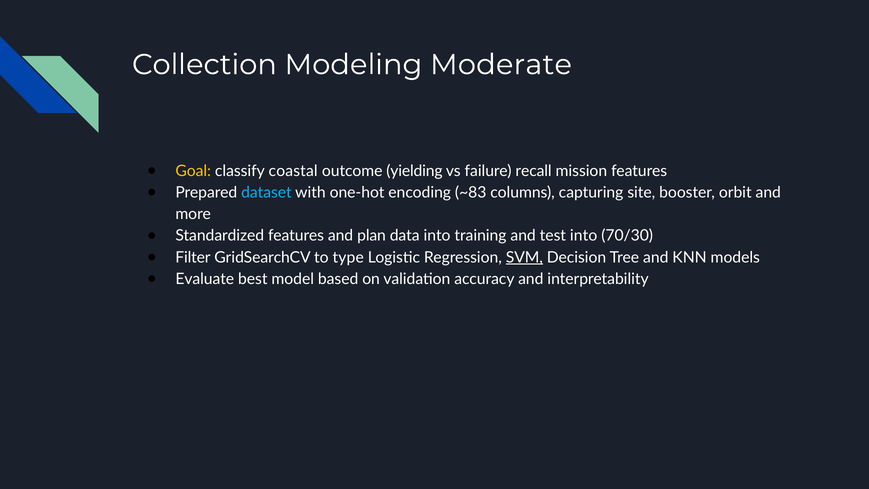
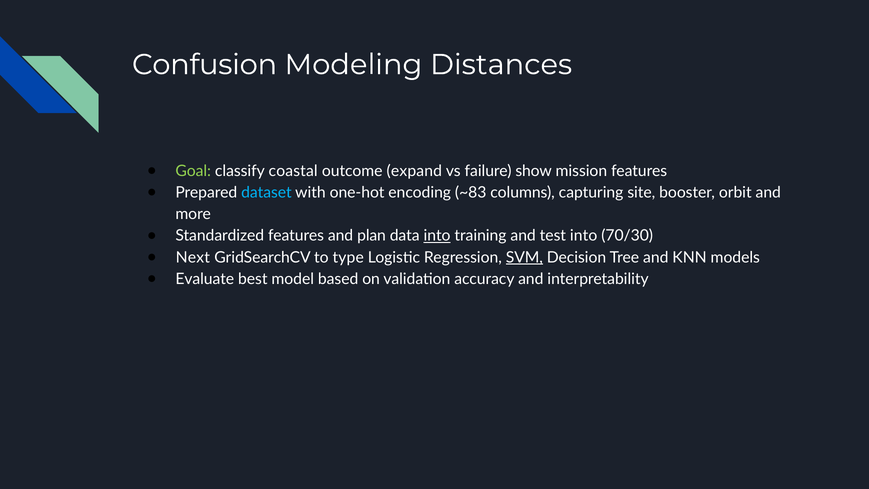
Collection: Collection -> Confusion
Moderate: Moderate -> Distances
Goal colour: yellow -> light green
yielding: yielding -> expand
recall: recall -> show
into at (437, 236) underline: none -> present
Filter: Filter -> Next
